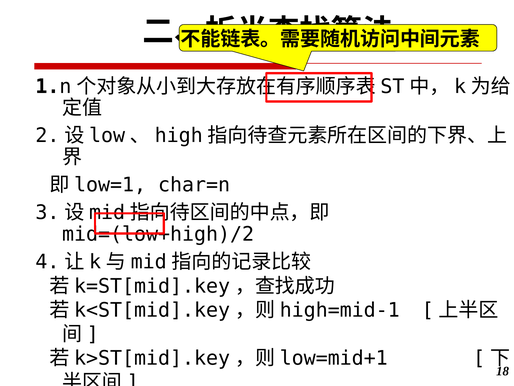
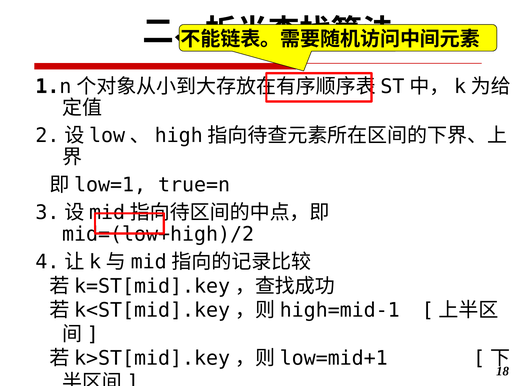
char=n: char=n -> true=n
